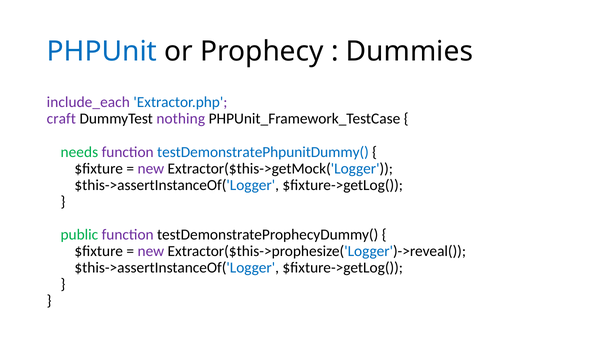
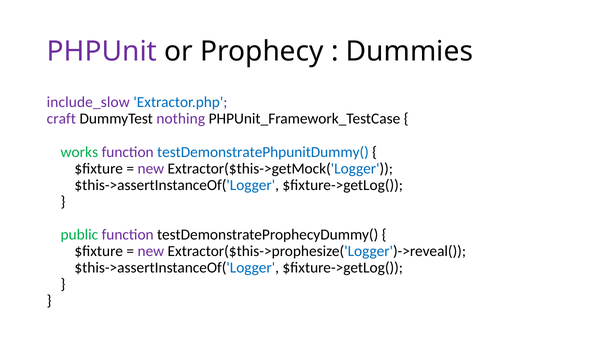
PHPUnit colour: blue -> purple
include_each: include_each -> include_slow
needs: needs -> works
